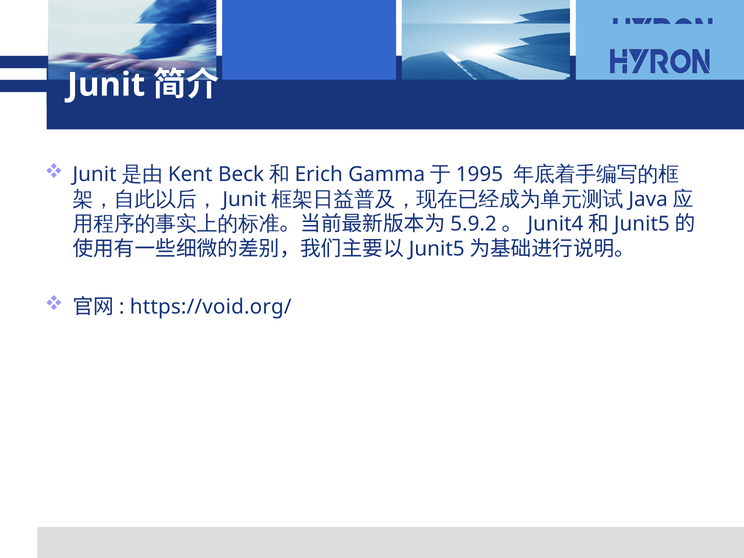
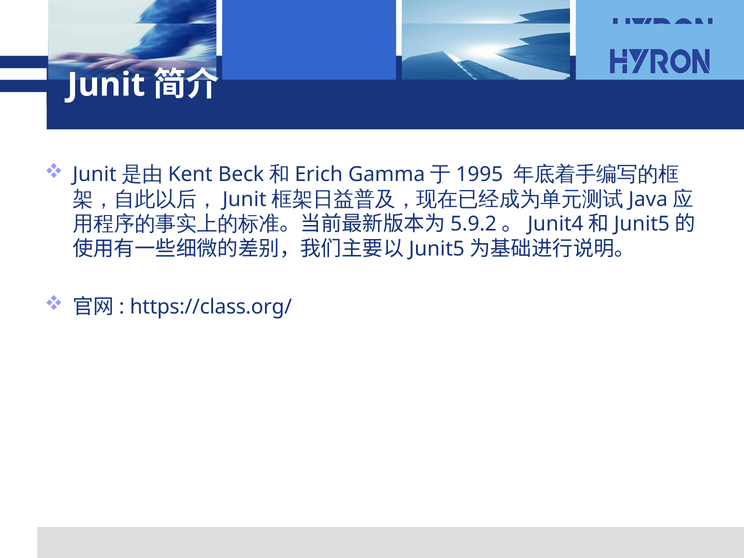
https://void.org/: https://void.org/ -> https://class.org/
